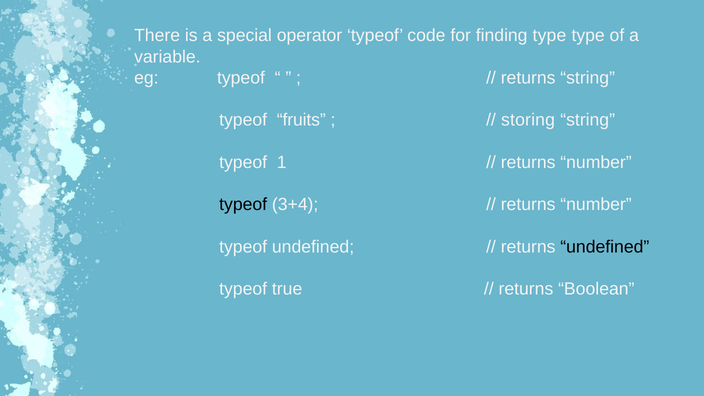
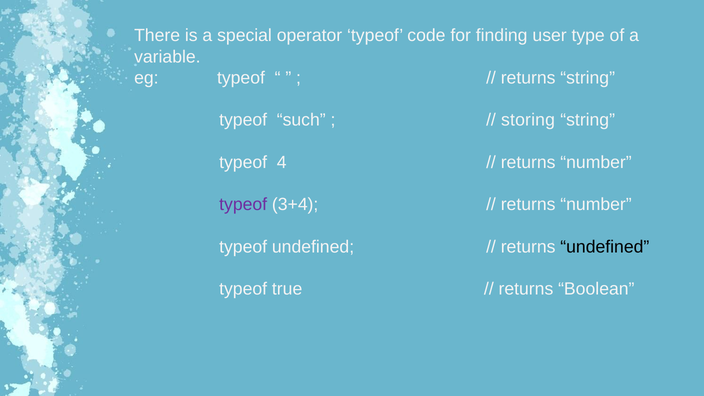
finding type: type -> user
fruits: fruits -> such
1: 1 -> 4
typeof at (243, 205) colour: black -> purple
